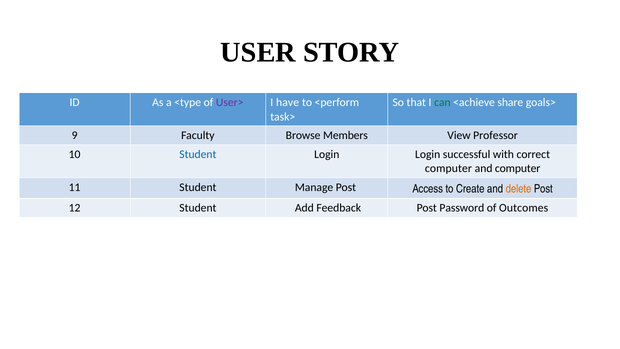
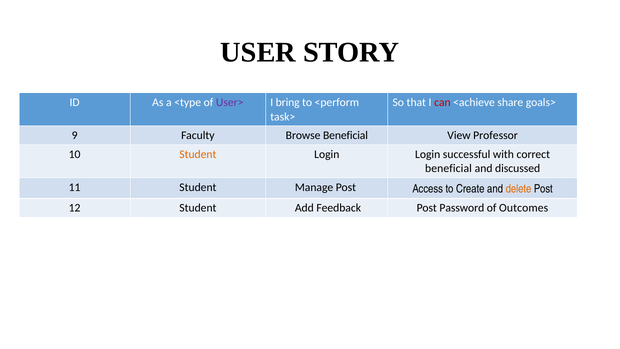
have: have -> bring
can colour: green -> red
Browse Members: Members -> Beneficial
Student at (198, 154) colour: blue -> orange
computer at (448, 168): computer -> beneficial
and computer: computer -> discussed
